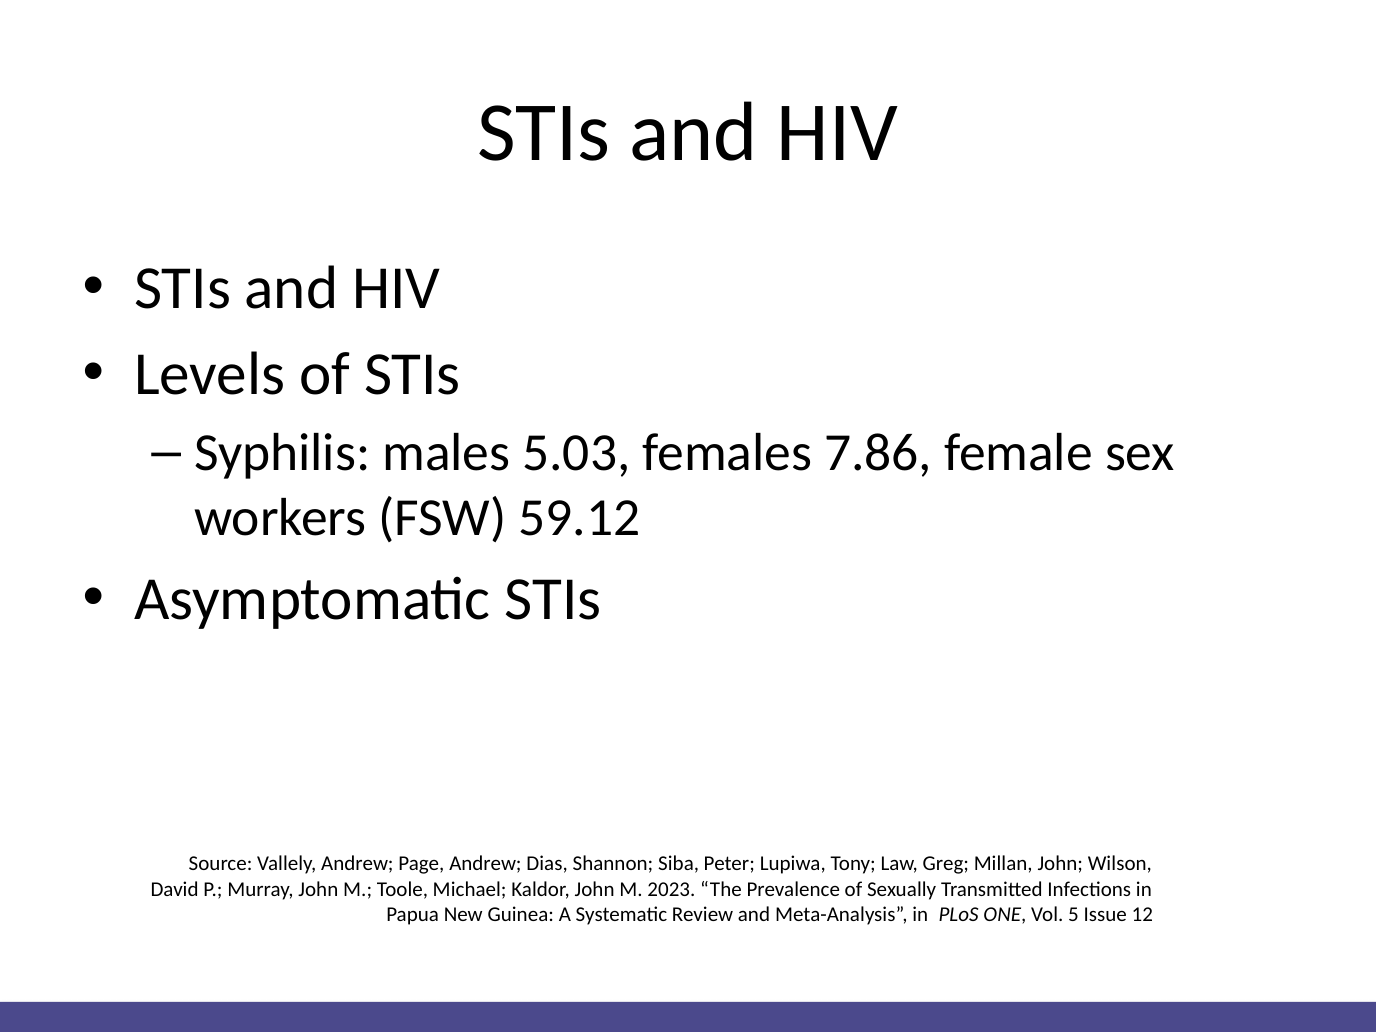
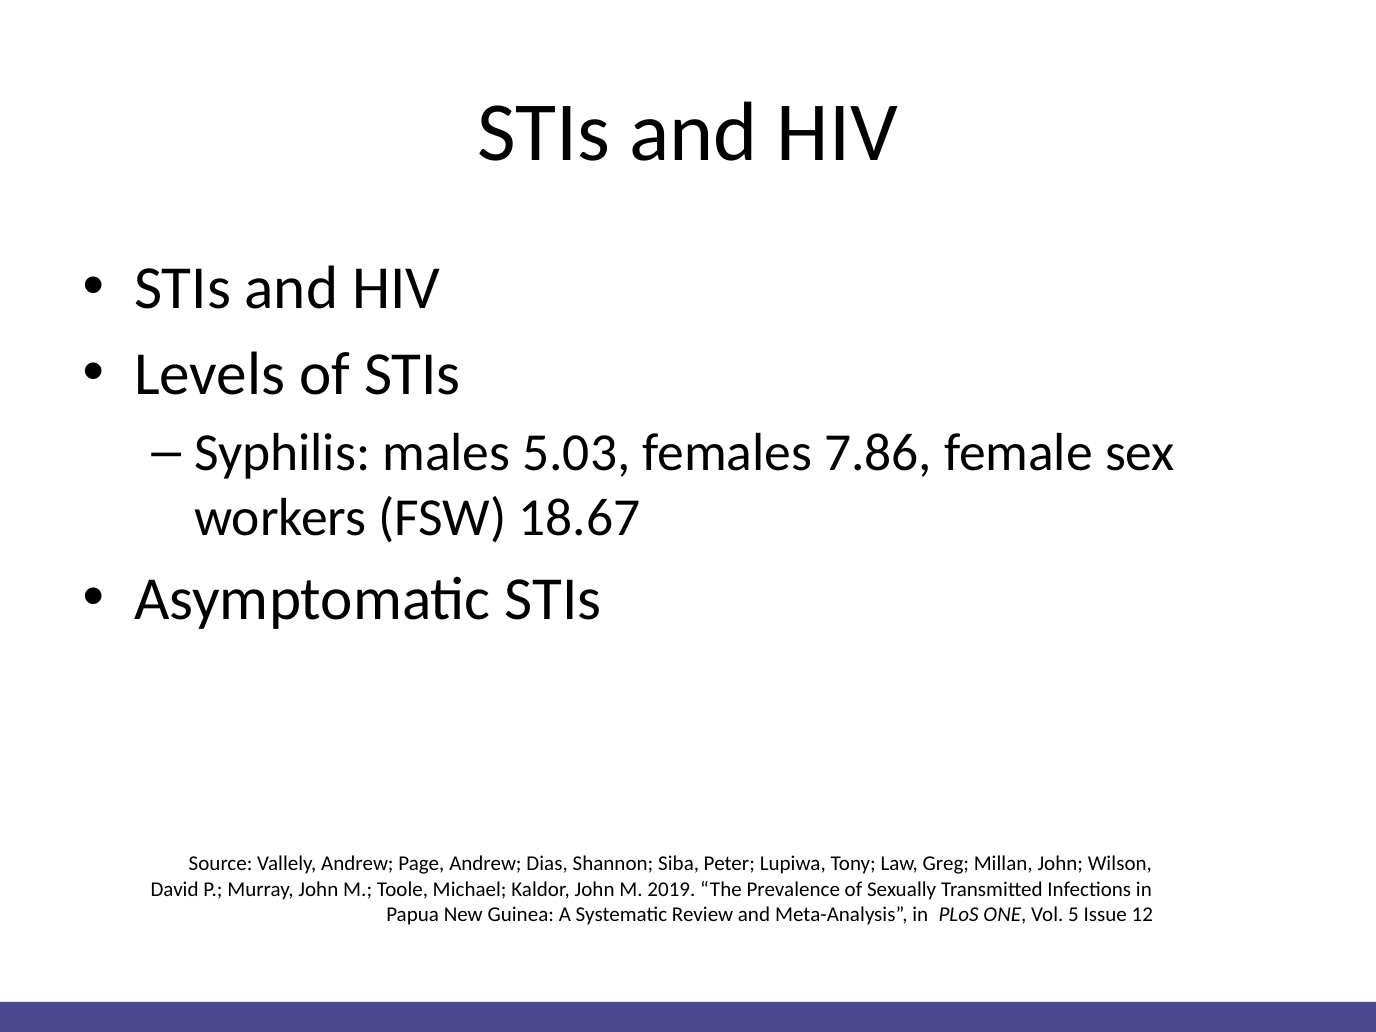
59.12: 59.12 -> 18.67
2023: 2023 -> 2019
